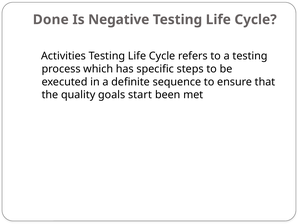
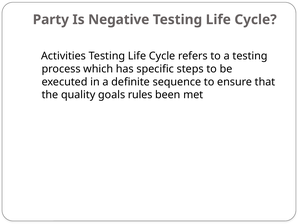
Done: Done -> Party
start: start -> rules
